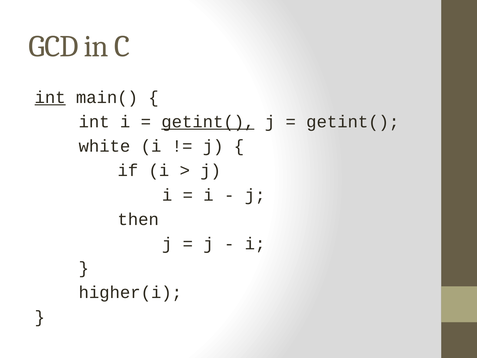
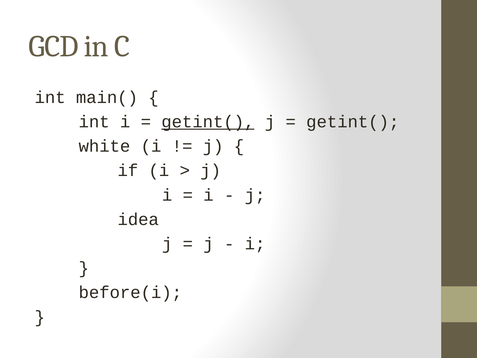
int at (50, 97) underline: present -> none
then: then -> idea
higher(i: higher(i -> before(i
